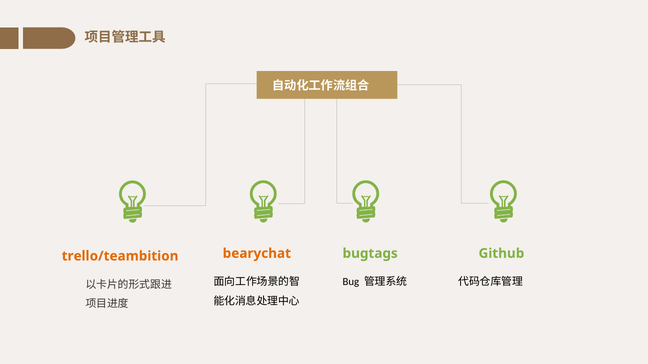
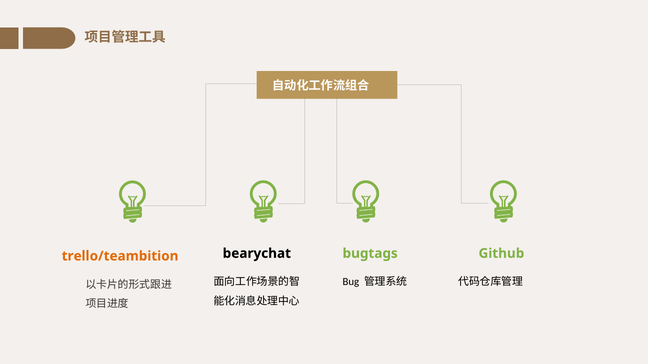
bearychat colour: orange -> black
